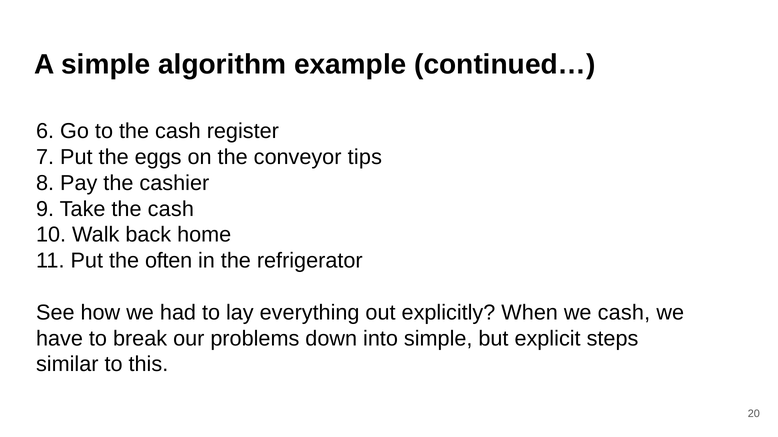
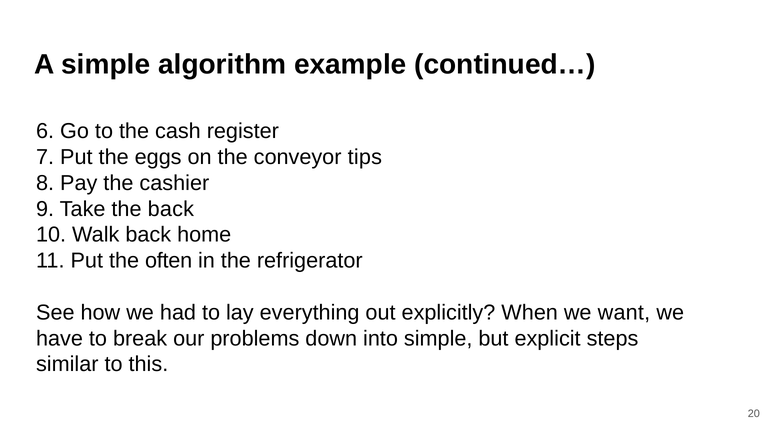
Take the cash: cash -> back
we cash: cash -> want
